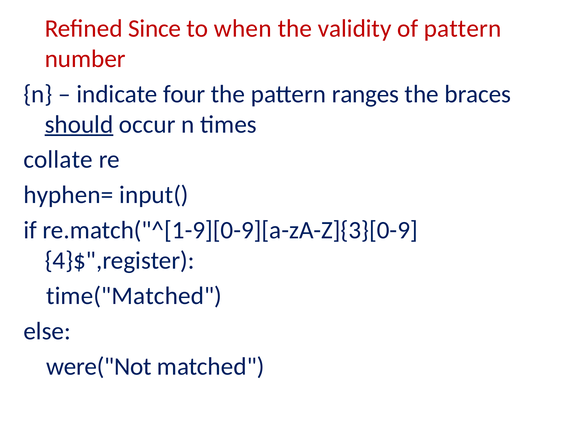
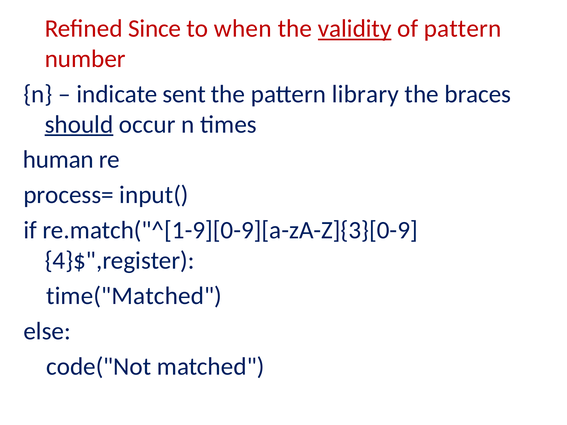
validity underline: none -> present
four: four -> sent
ranges: ranges -> library
collate: collate -> human
hyphen=: hyphen= -> process=
were("Not: were("Not -> code("Not
